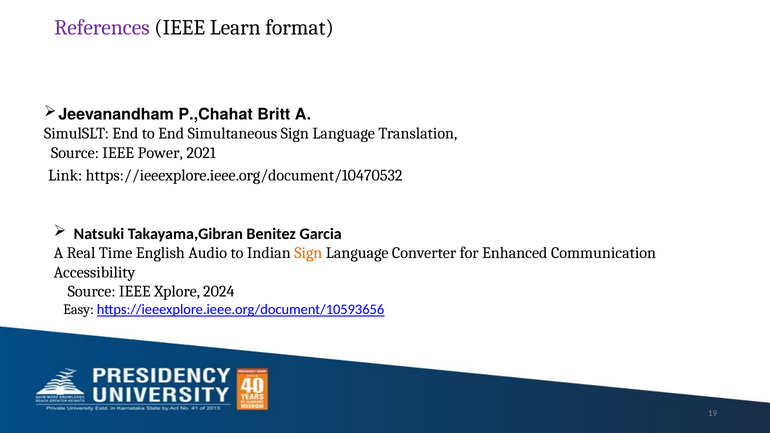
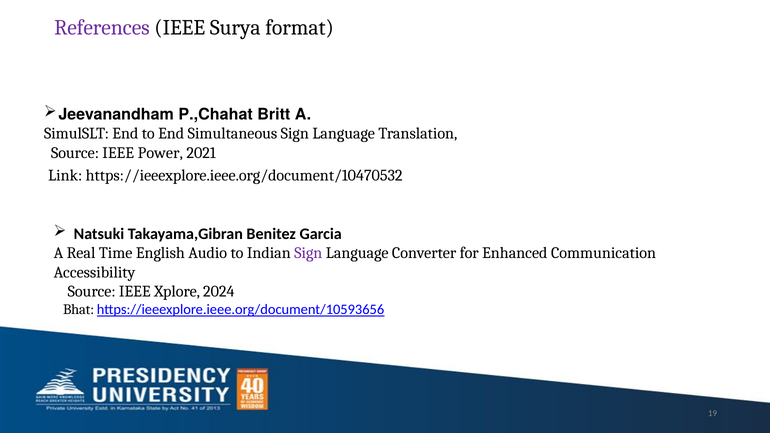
Learn: Learn -> Surya
Sign at (308, 253) colour: orange -> purple
Easy: Easy -> Bhat
